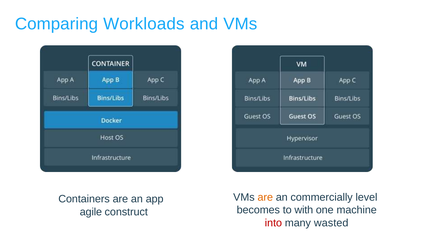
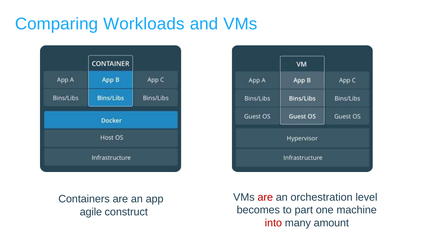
are at (265, 198) colour: orange -> red
commercially: commercially -> orchestration
with: with -> part
wasted: wasted -> amount
